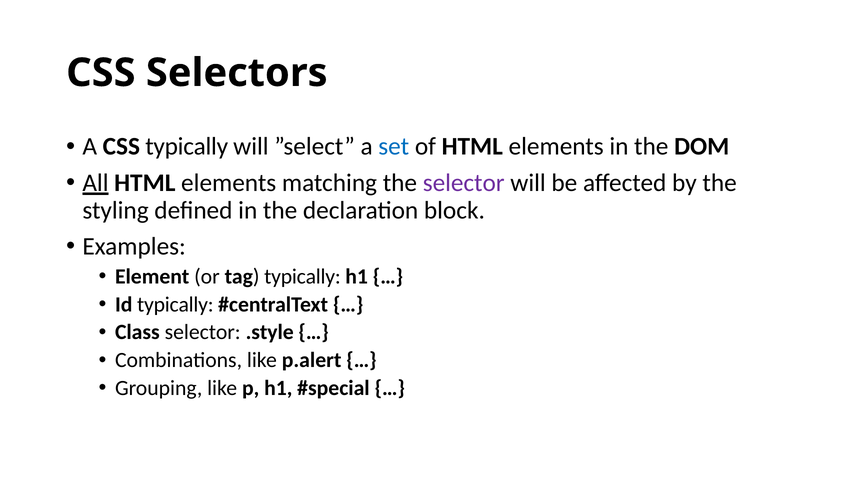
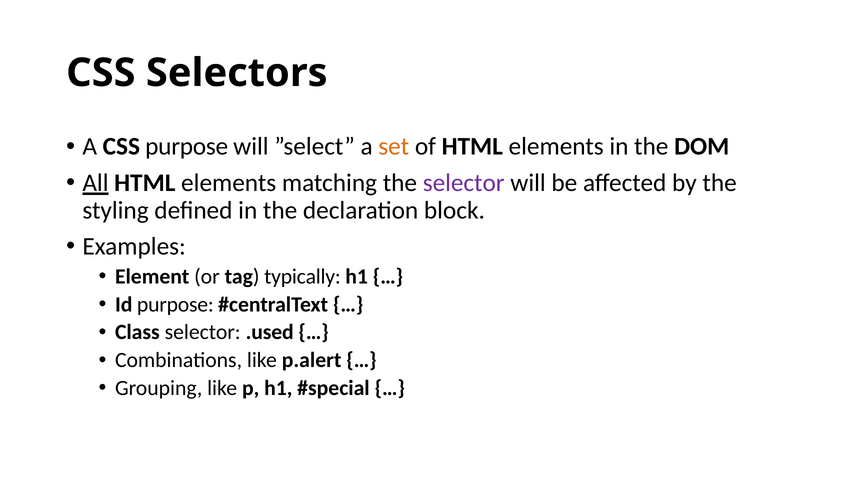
CSS typically: typically -> purpose
set colour: blue -> orange
Id typically: typically -> purpose
.style: .style -> .used
